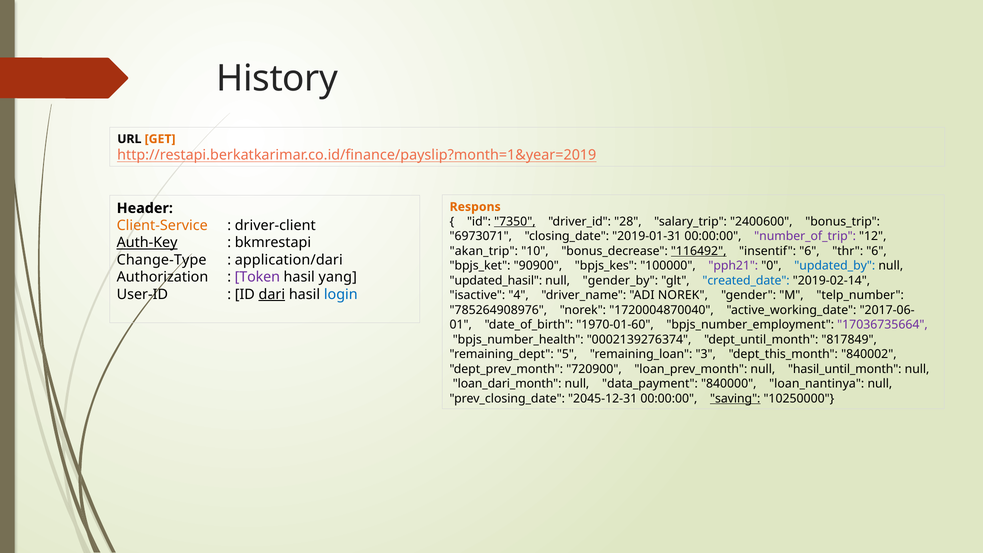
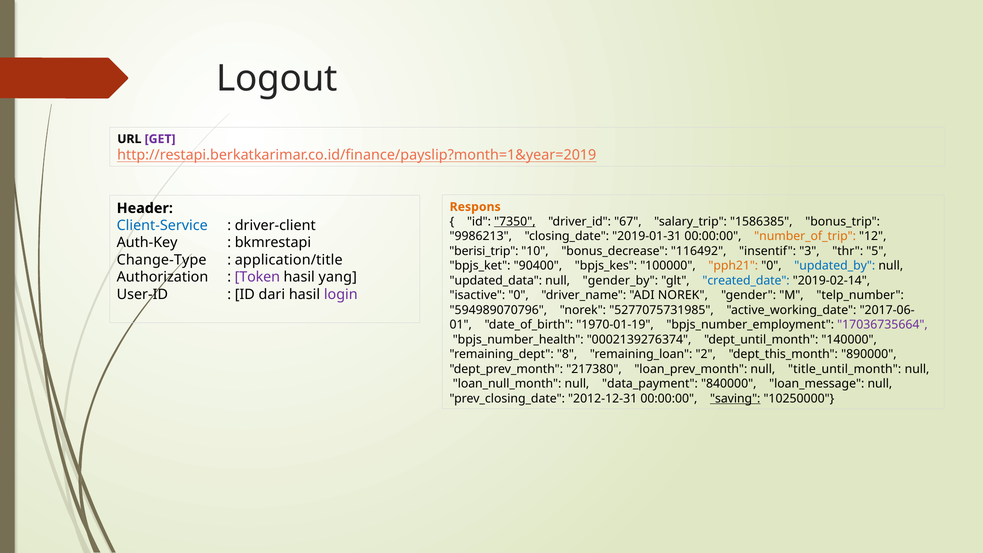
History: History -> Logout
GET colour: orange -> purple
28: 28 -> 67
2400600: 2400600 -> 1586385
Client-Service colour: orange -> blue
6973071: 6973071 -> 9986213
number_of_trip colour: purple -> orange
Auth-Key underline: present -> none
akan_trip: akan_trip -> berisi_trip
116492 underline: present -> none
insentif 6: 6 -> 3
thr 6: 6 -> 5
application/dari: application/dari -> application/title
90900: 90900 -> 90400
pph21 colour: purple -> orange
updated_hasil: updated_hasil -> updated_data
dari underline: present -> none
login colour: blue -> purple
isactive 4: 4 -> 0
785264908976: 785264908976 -> 594989070796
1720004870040: 1720004870040 -> 5277075731985
1970-01-60: 1970-01-60 -> 1970-01-19
817849: 817849 -> 140000
5: 5 -> 8
3: 3 -> 2
840002: 840002 -> 890000
720900: 720900 -> 217380
hasil_until_month: hasil_until_month -> title_until_month
loan_dari_month: loan_dari_month -> loan_null_month
loan_nantinya: loan_nantinya -> loan_message
2045-12-31: 2045-12-31 -> 2012-12-31
